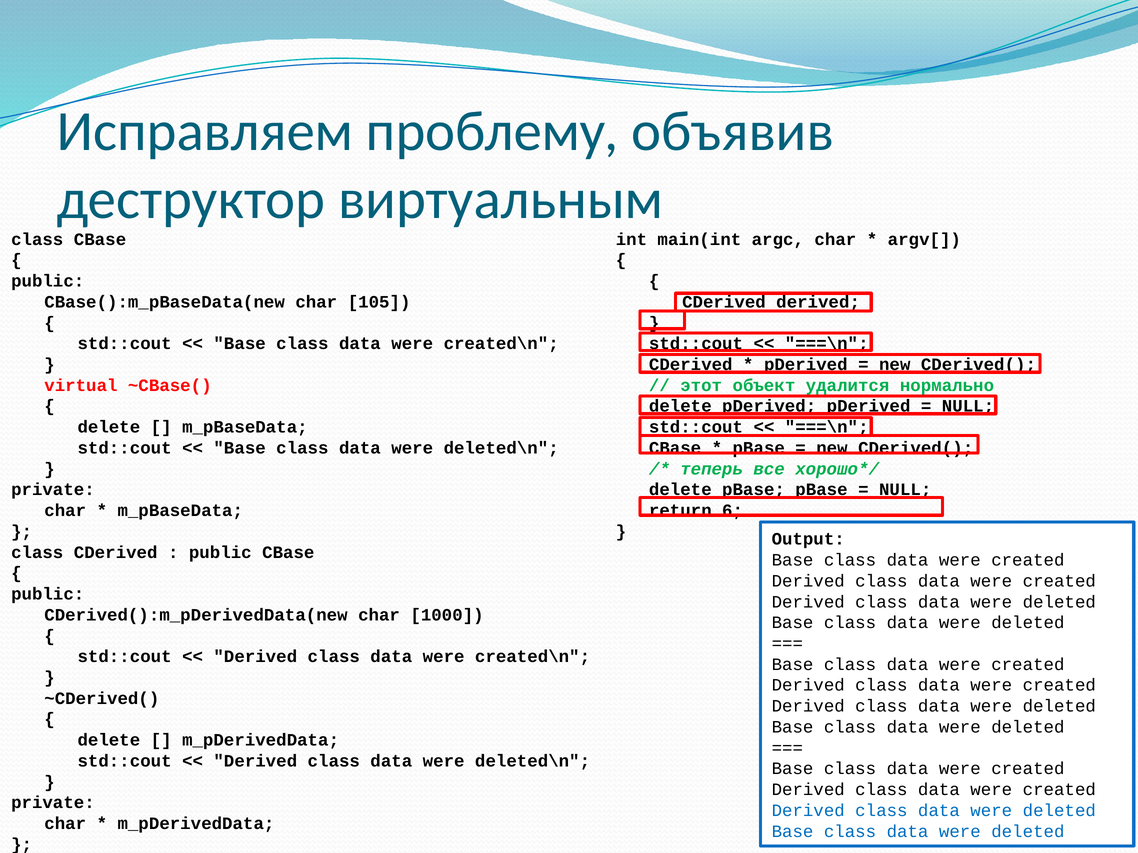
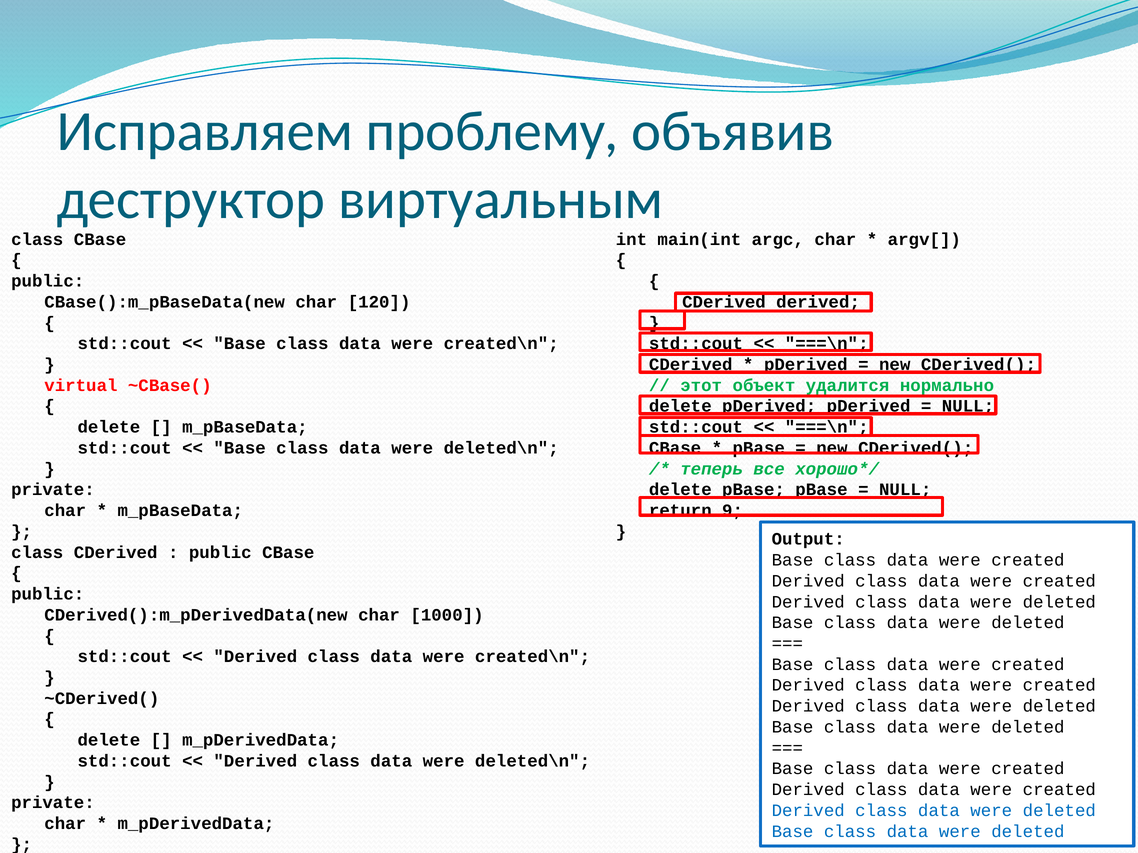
105: 105 -> 120
6: 6 -> 9
